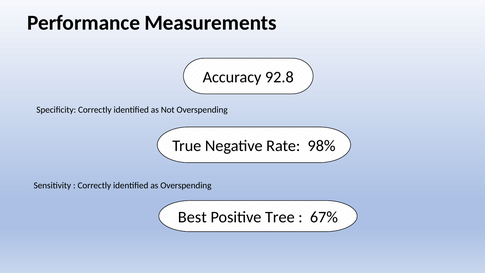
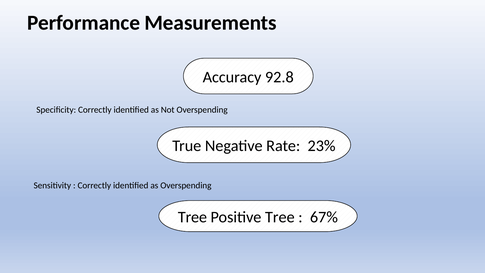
98%: 98% -> 23%
Best at (192, 217): Best -> Tree
